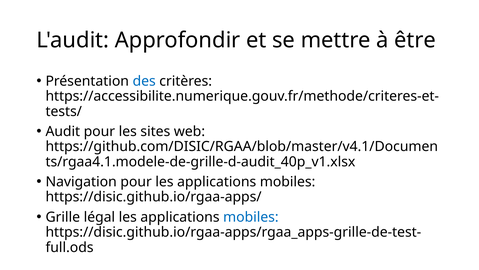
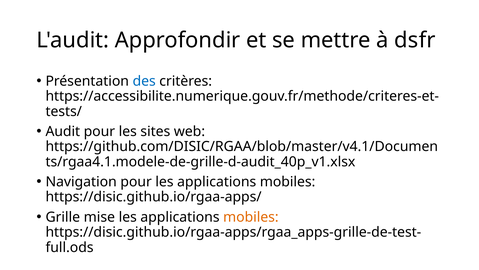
être: être -> dsfr
légal: légal -> mise
mobiles at (251, 217) colour: blue -> orange
